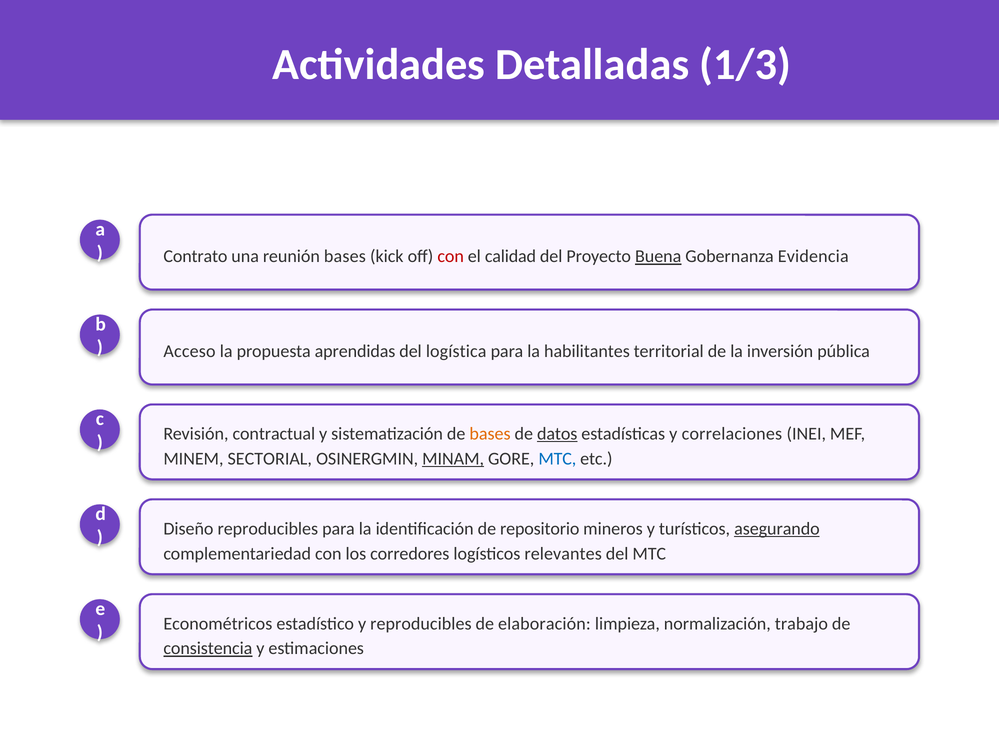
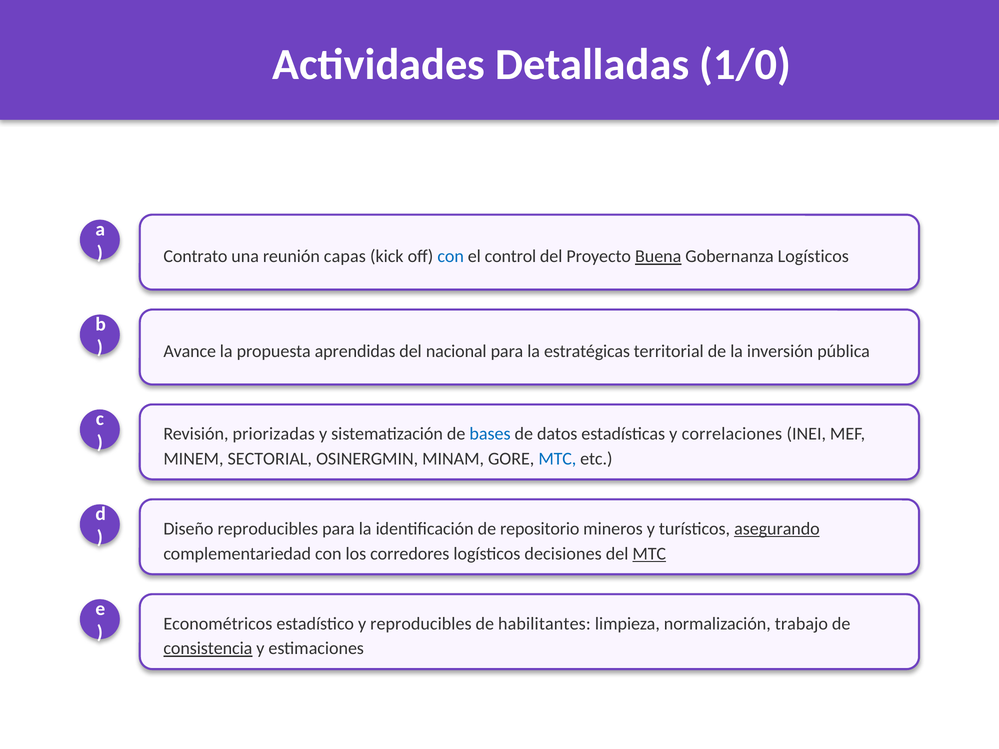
1/3: 1/3 -> 1/0
reunión bases: bases -> capas
con at (451, 257) colour: red -> blue
calidad: calidad -> control
Gobernanza Evidencia: Evidencia -> Logísticos
Acceso: Acceso -> Avance
logística: logística -> nacional
habilitantes: habilitantes -> estratégicas
contractual: contractual -> priorizadas
bases at (490, 434) colour: orange -> blue
datos underline: present -> none
MINAM underline: present -> none
relevantes: relevantes -> decisiones
MTC at (649, 554) underline: none -> present
elaboración: elaboración -> habilitantes
